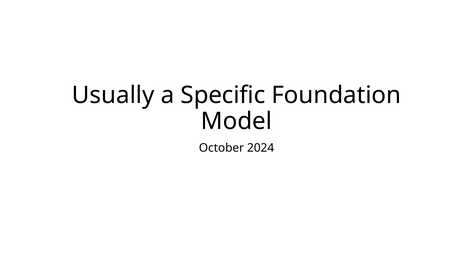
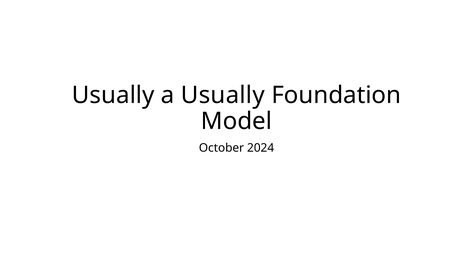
a Specific: Specific -> Usually
